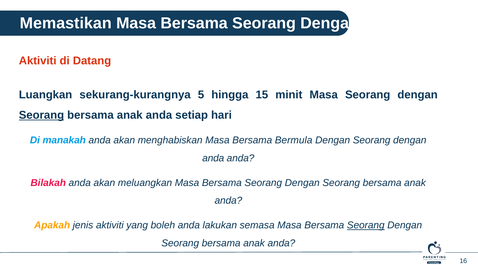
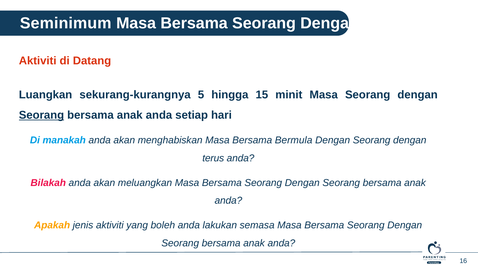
Memastikan: Memastikan -> Seminimum
anda at (213, 158): anda -> terus
Seorang at (366, 225) underline: present -> none
